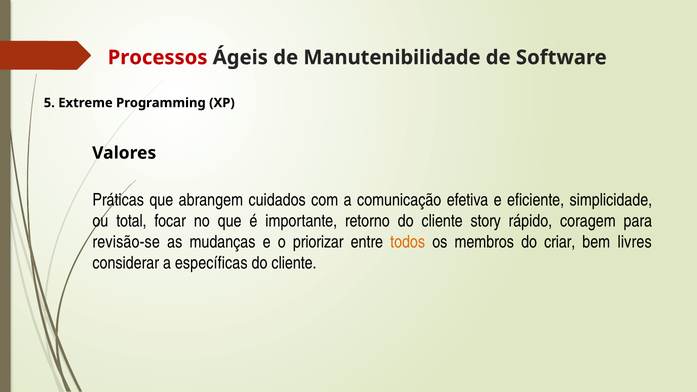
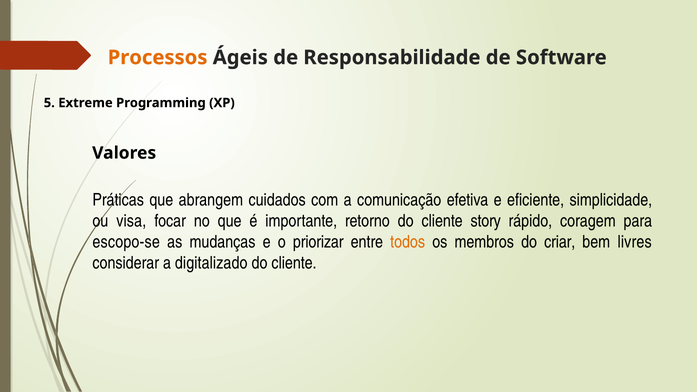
Processos colour: red -> orange
Manutenibilidade: Manutenibilidade -> Responsabilidade
total: total -> visa
revisão-se: revisão-se -> escopo-se
específicas: específicas -> digitalizado
